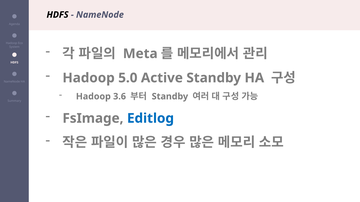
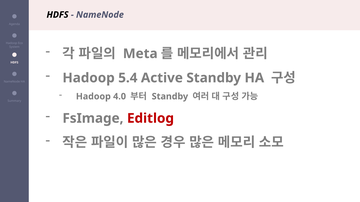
5.0: 5.0 -> 5.4
3.6: 3.6 -> 4.0
Editlog colour: blue -> red
